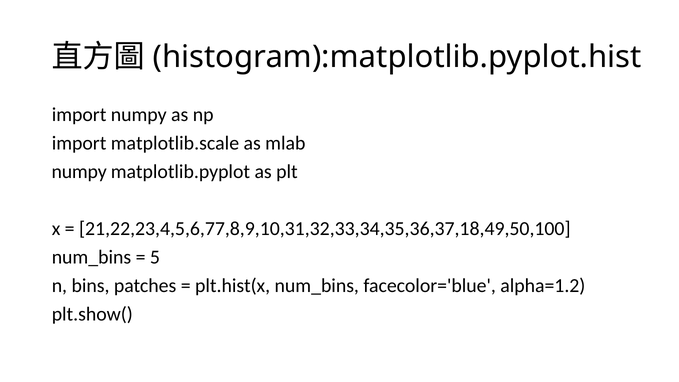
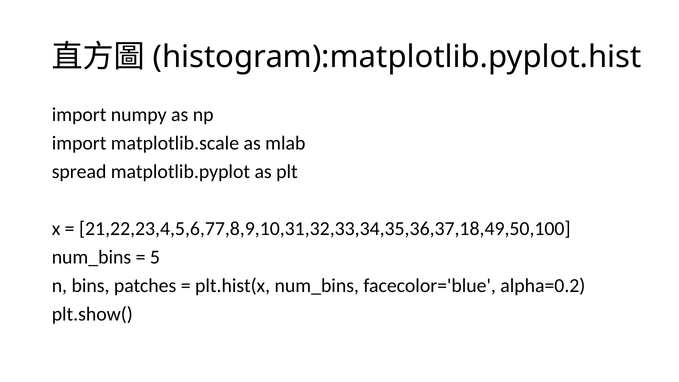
numpy at (79, 172): numpy -> spread
alpha=1.2: alpha=1.2 -> alpha=0.2
